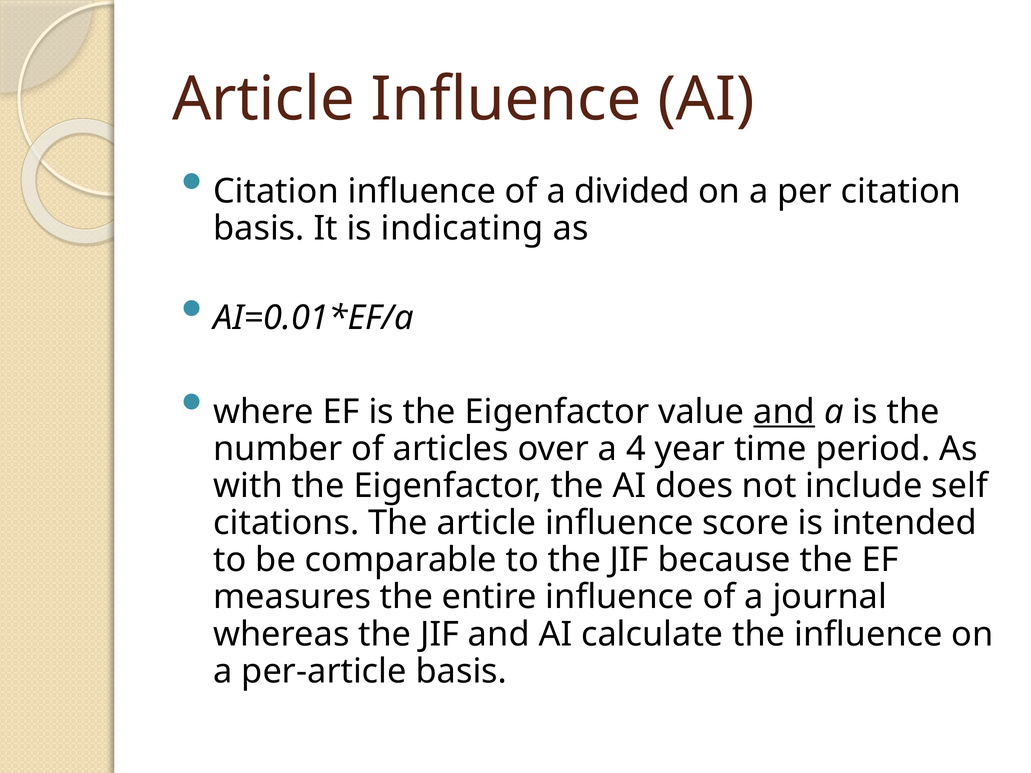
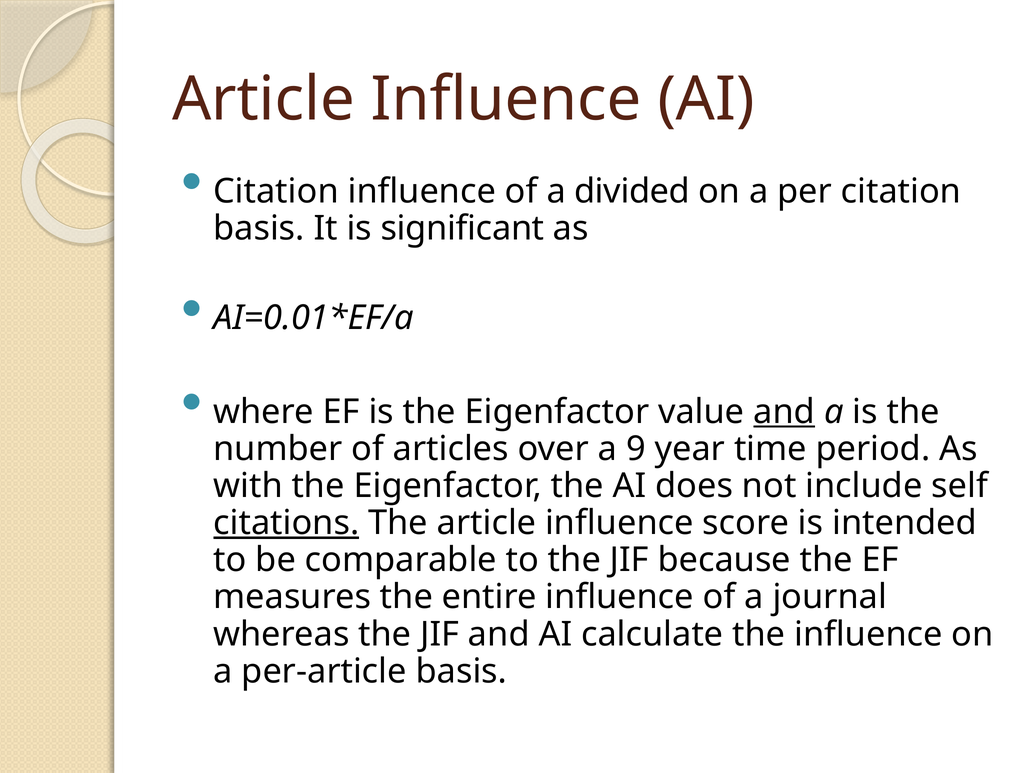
indicating: indicating -> significant
4: 4 -> 9
citations underline: none -> present
